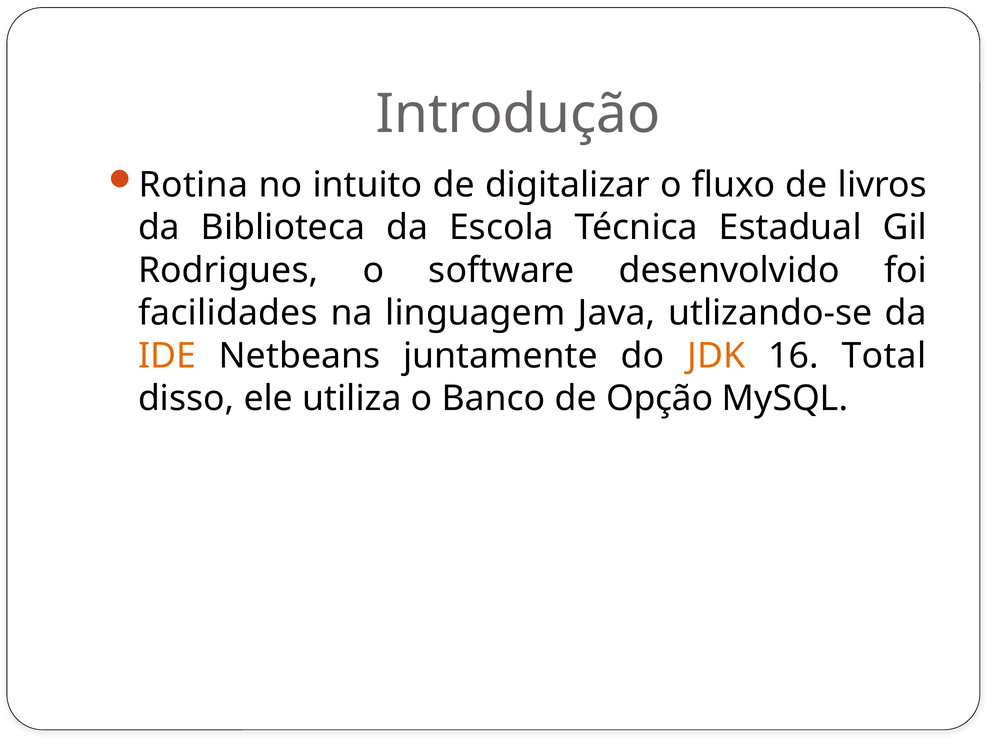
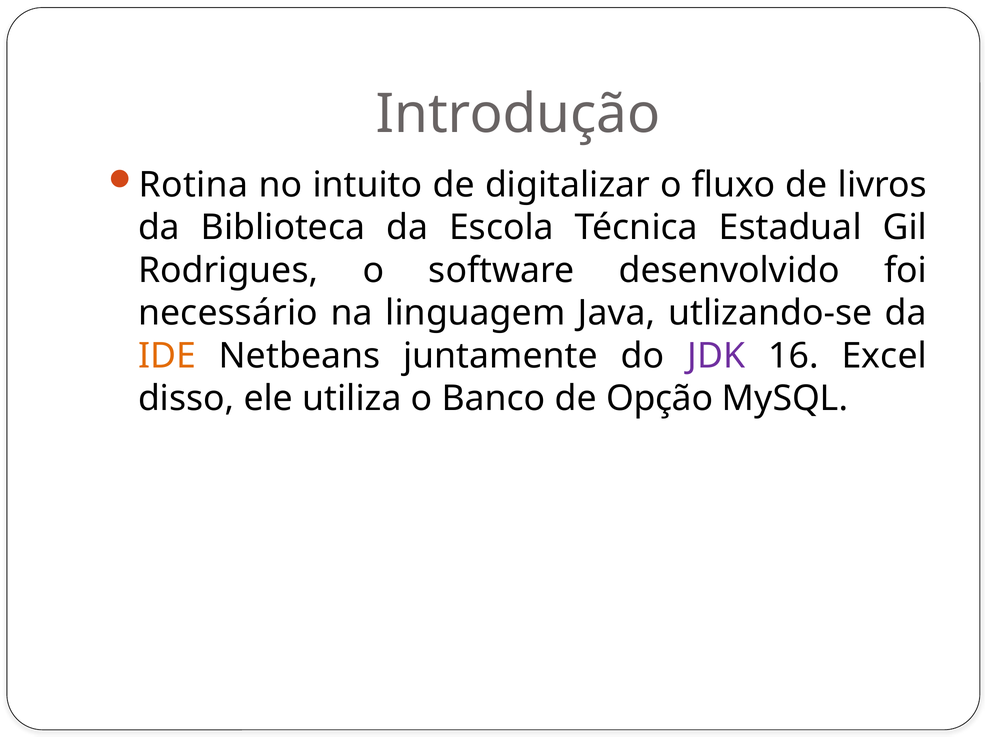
facilidades: facilidades -> necessário
JDK colour: orange -> purple
Total: Total -> Excel
